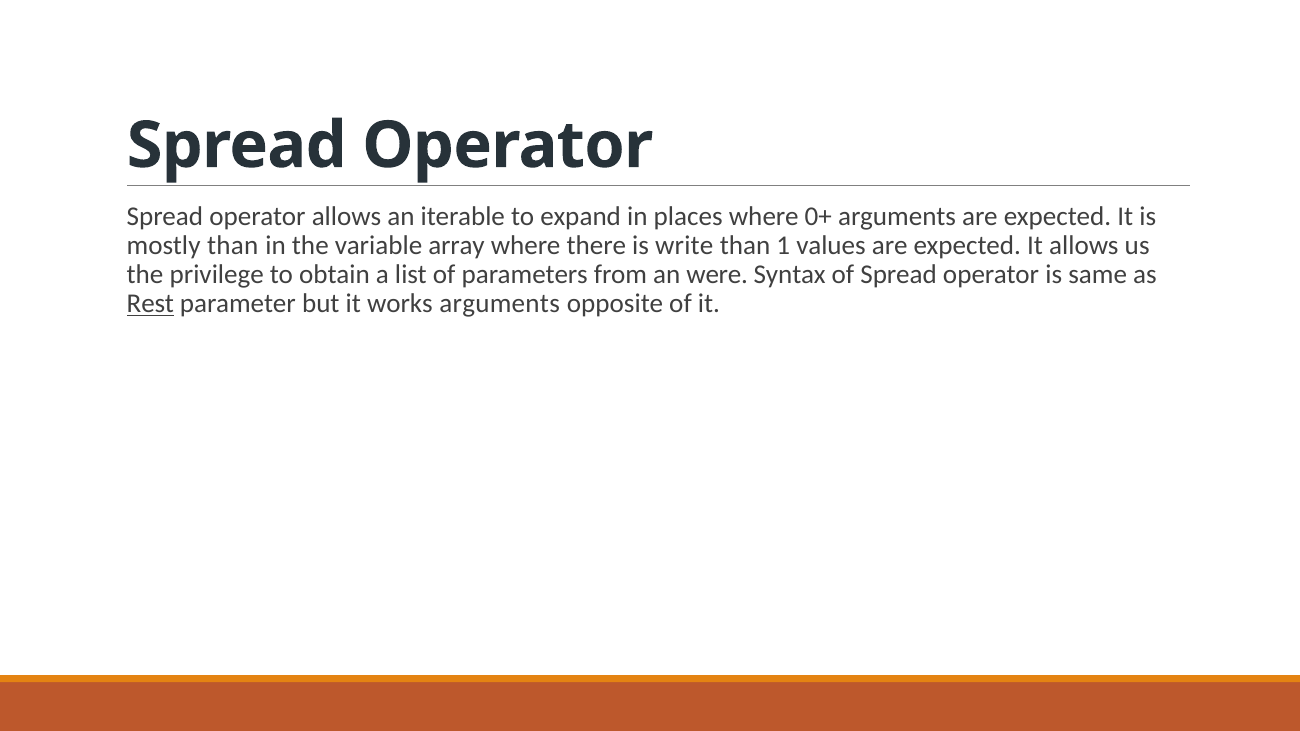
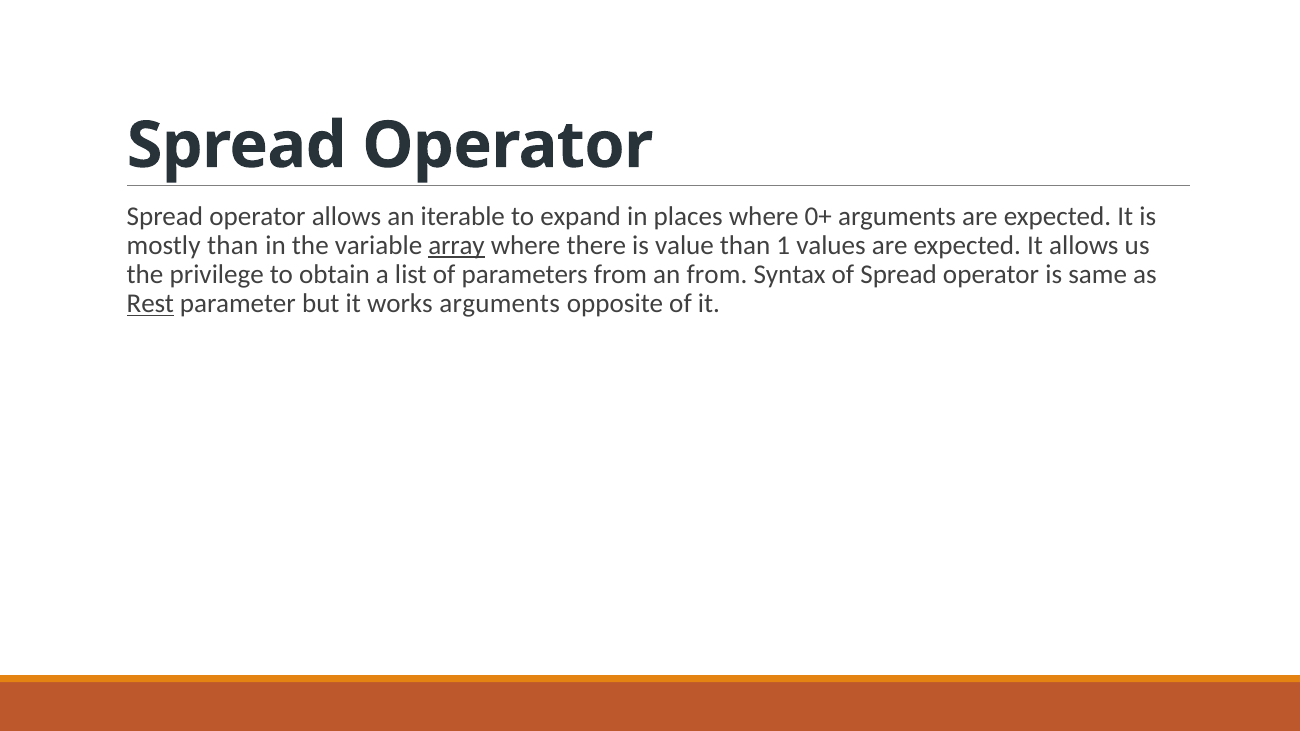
array underline: none -> present
write: write -> value
an were: were -> from
